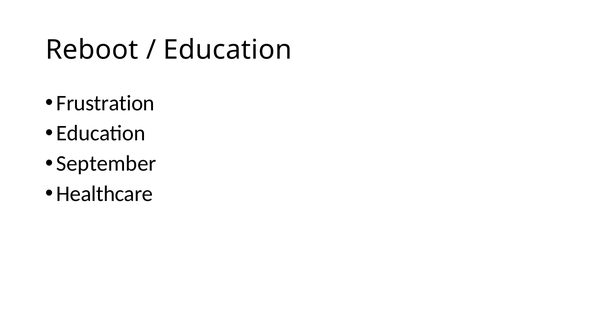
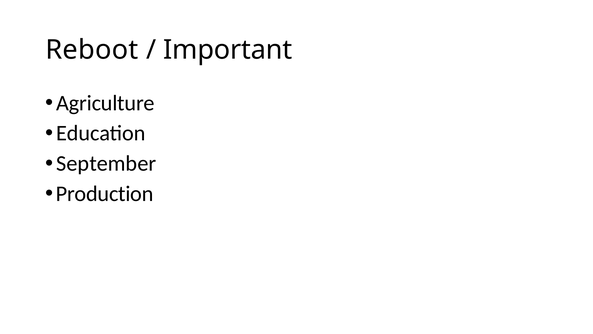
Education at (228, 50): Education -> Important
Frustration: Frustration -> Agriculture
Healthcare: Healthcare -> Production
